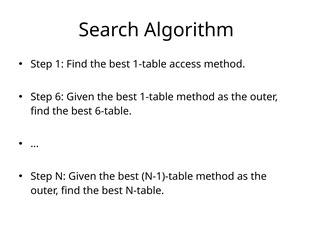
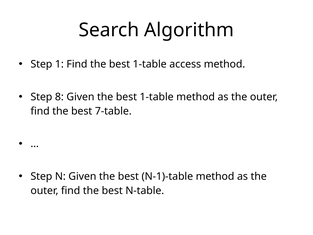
6: 6 -> 8
6-table: 6-table -> 7-table
